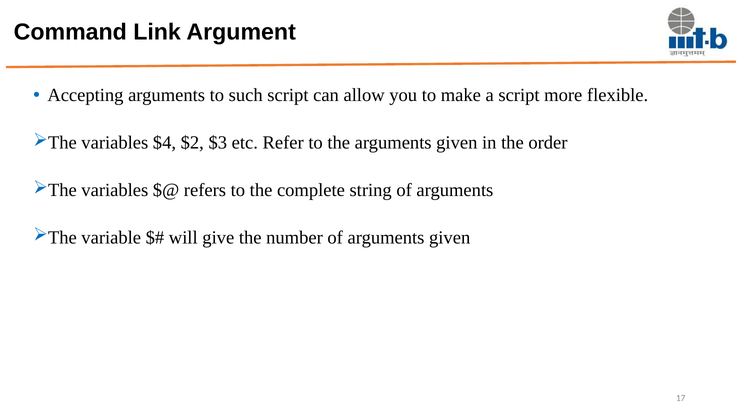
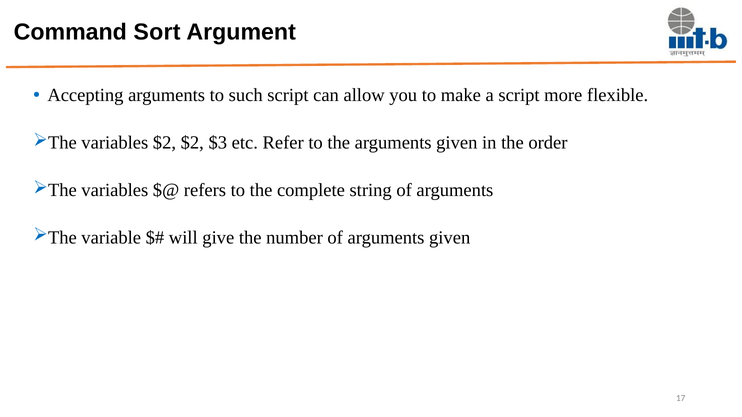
Link: Link -> Sort
variables $4: $4 -> $2
